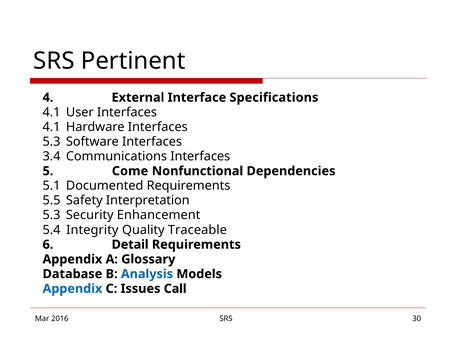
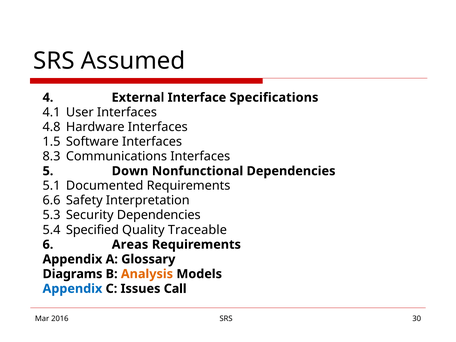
Pertinent: Pertinent -> Assumed
4.1 at (52, 127): 4.1 -> 4.8
5.3 at (52, 142): 5.3 -> 1.5
3.4: 3.4 -> 8.3
Come: Come -> Down
5.5: 5.5 -> 6.6
Security Enhancement: Enhancement -> Dependencies
Integrity: Integrity -> Specified
Detail: Detail -> Areas
Database: Database -> Diagrams
Analysis colour: blue -> orange
